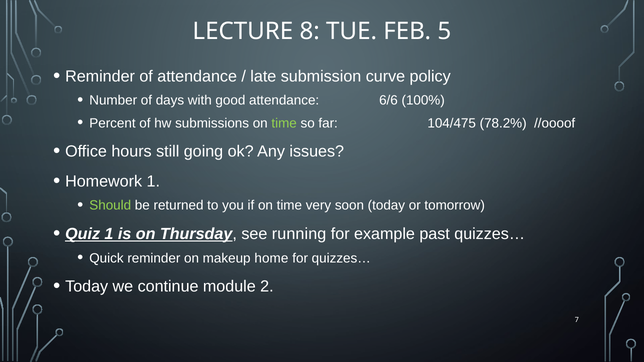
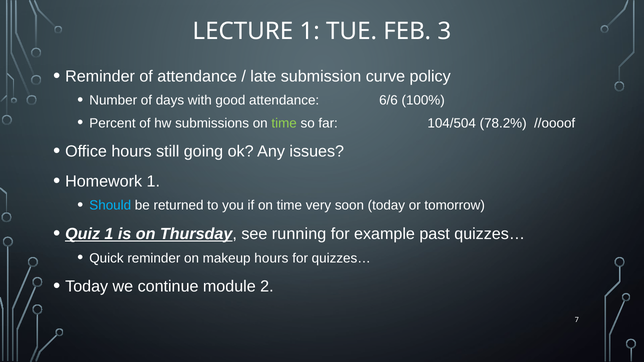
LECTURE 8: 8 -> 1
5: 5 -> 3
104/475: 104/475 -> 104/504
Should colour: light green -> light blue
makeup home: home -> hours
